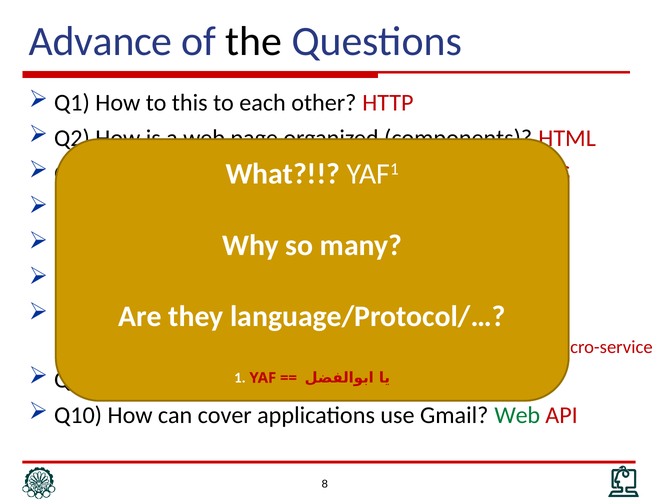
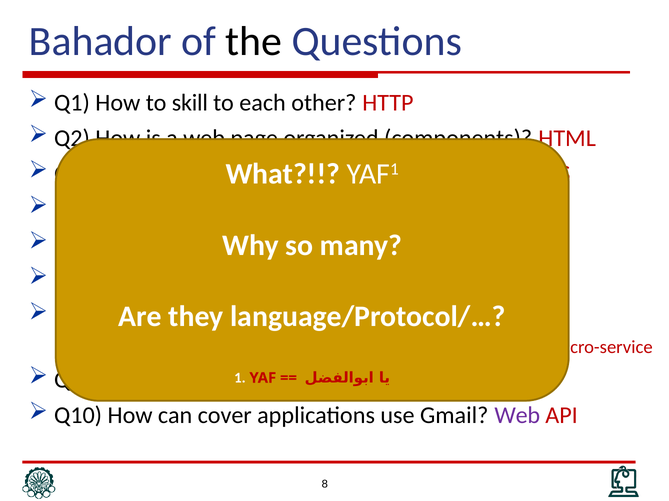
Advance: Advance -> Bahador
this: this -> skill
Web at (517, 416) colour: green -> purple
